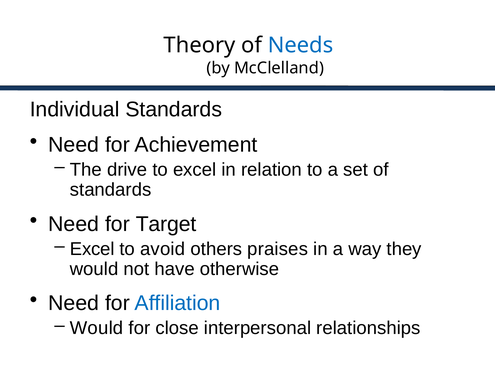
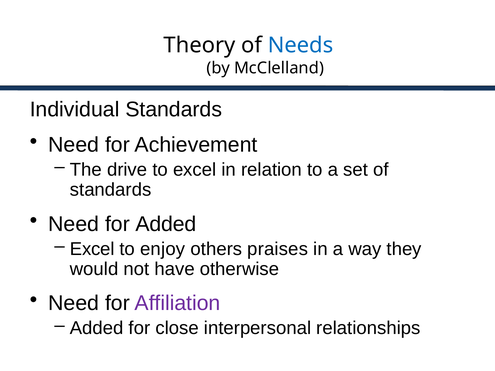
for Target: Target -> Added
avoid: avoid -> enjoy
Affiliation colour: blue -> purple
Would at (97, 328): Would -> Added
